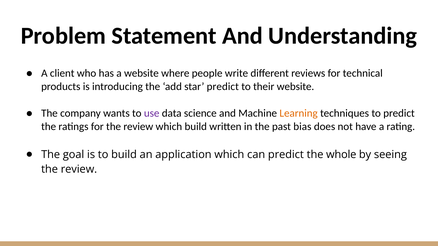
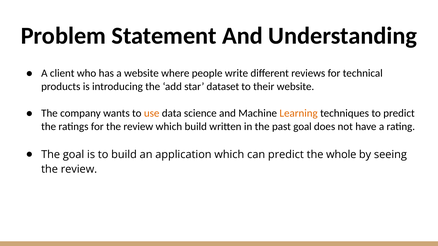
star predict: predict -> dataset
use colour: purple -> orange
past bias: bias -> goal
